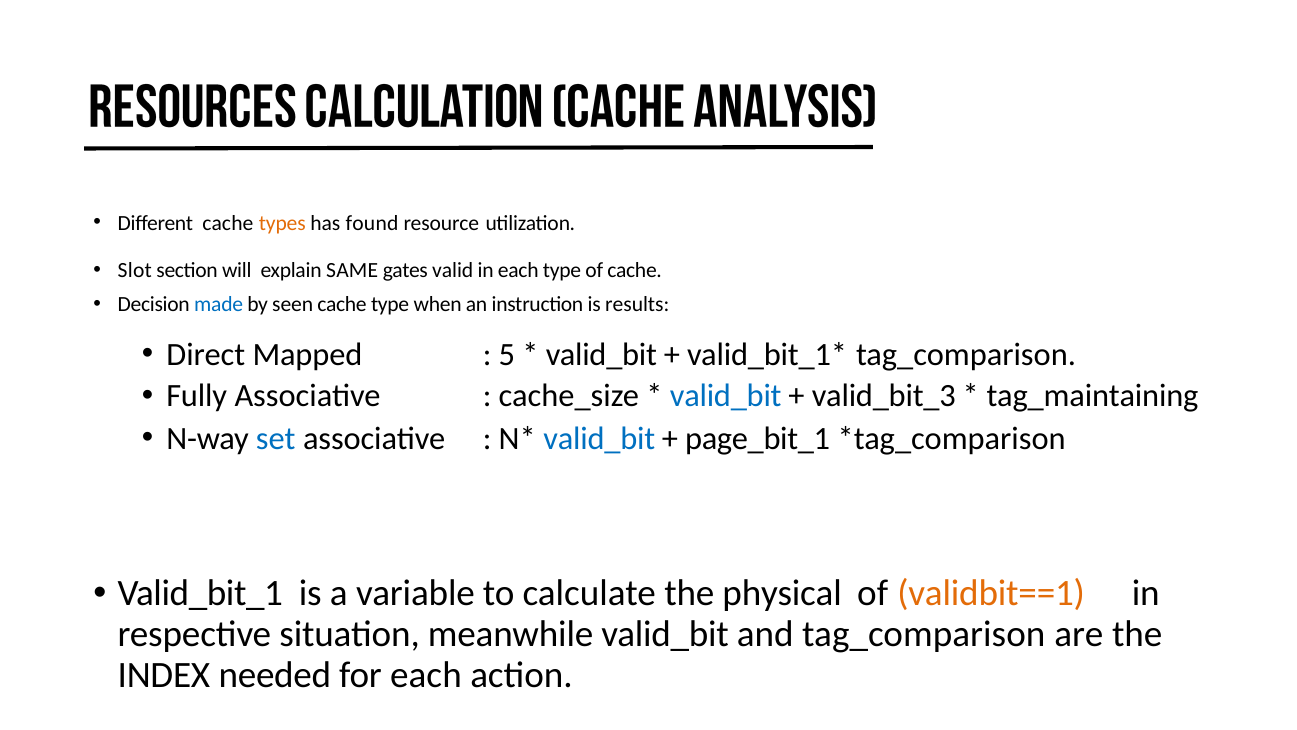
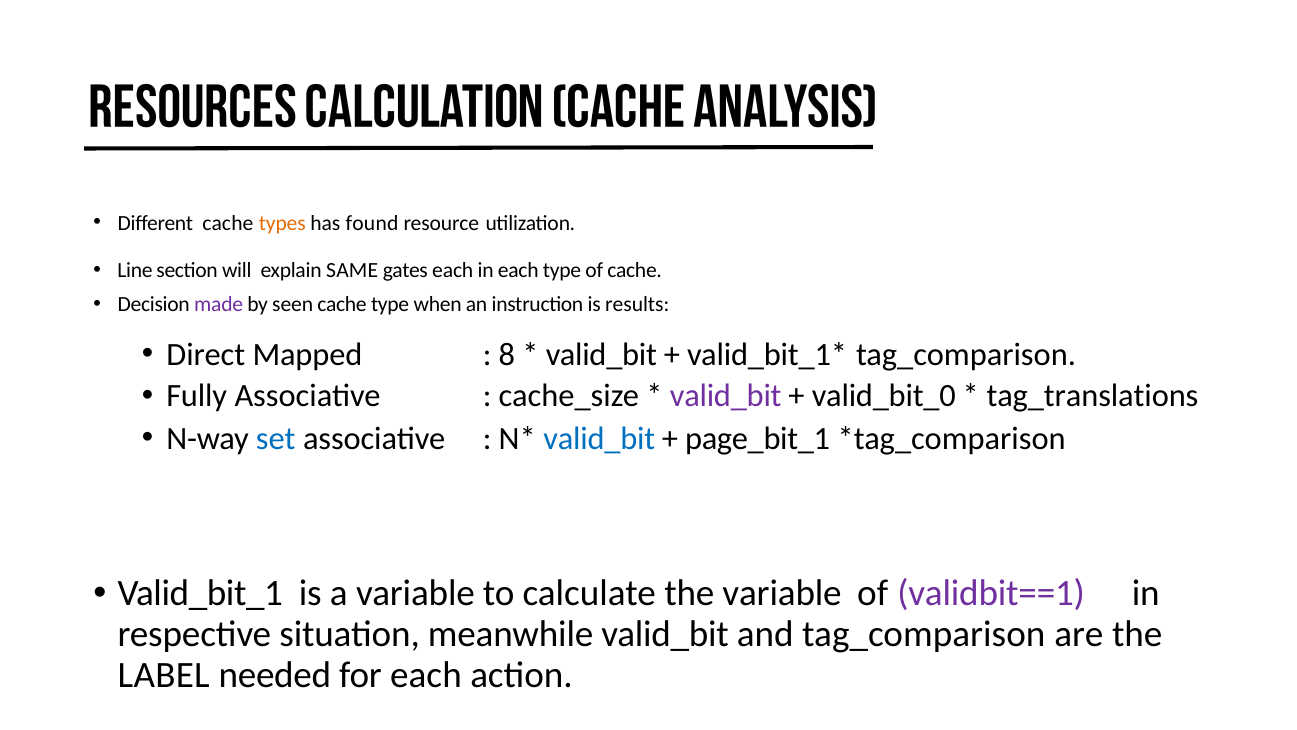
Slot: Slot -> Line
gates valid: valid -> each
made colour: blue -> purple
5: 5 -> 8
valid_bit at (726, 396) colour: blue -> purple
valid_bit_3: valid_bit_3 -> valid_bit_0
tag_maintaining: tag_maintaining -> tag_translations
the physical: physical -> variable
validbit==1 colour: orange -> purple
INDEX: INDEX -> LABEL
